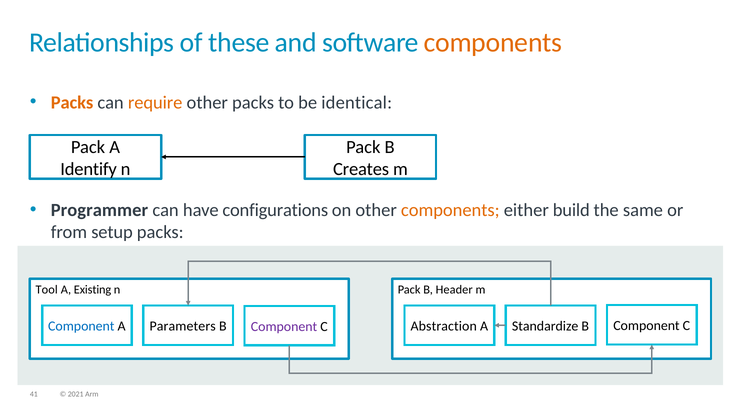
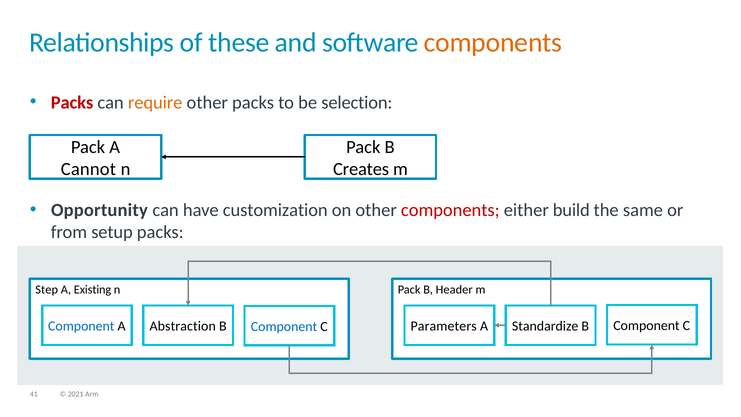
Packs at (72, 102) colour: orange -> red
identical: identical -> selection
Identify: Identify -> Cannot
Programmer: Programmer -> Opportunity
configurations: configurations -> customization
components at (450, 210) colour: orange -> red
Tool: Tool -> Step
Parameters: Parameters -> Abstraction
Component at (284, 326) colour: purple -> blue
Abstraction: Abstraction -> Parameters
